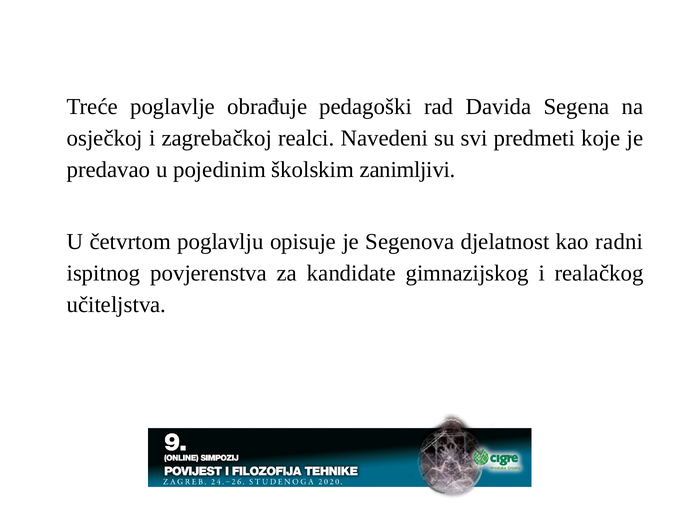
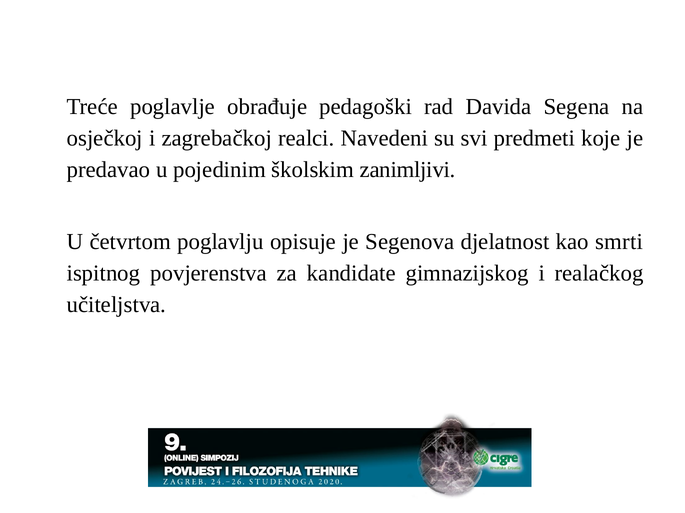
radni: radni -> smrti
